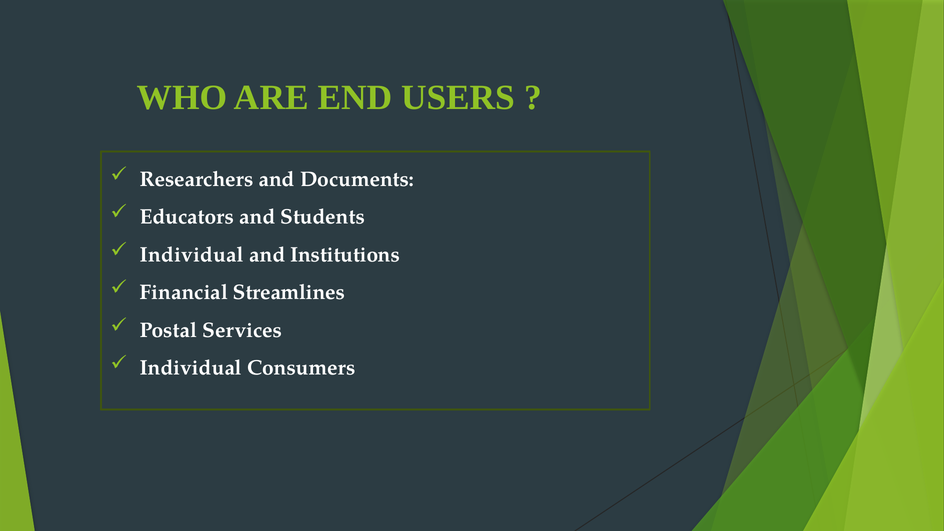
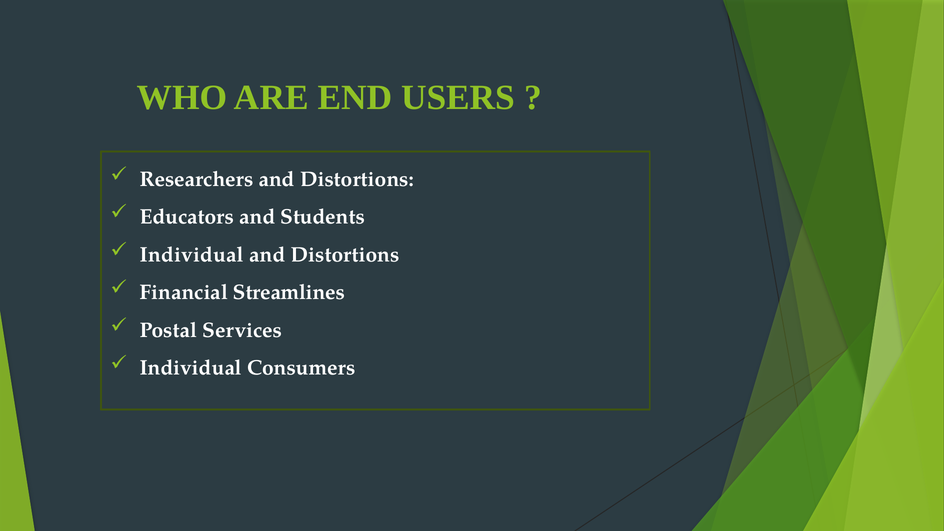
Researchers and Documents: Documents -> Distortions
Institutions at (345, 255): Institutions -> Distortions
